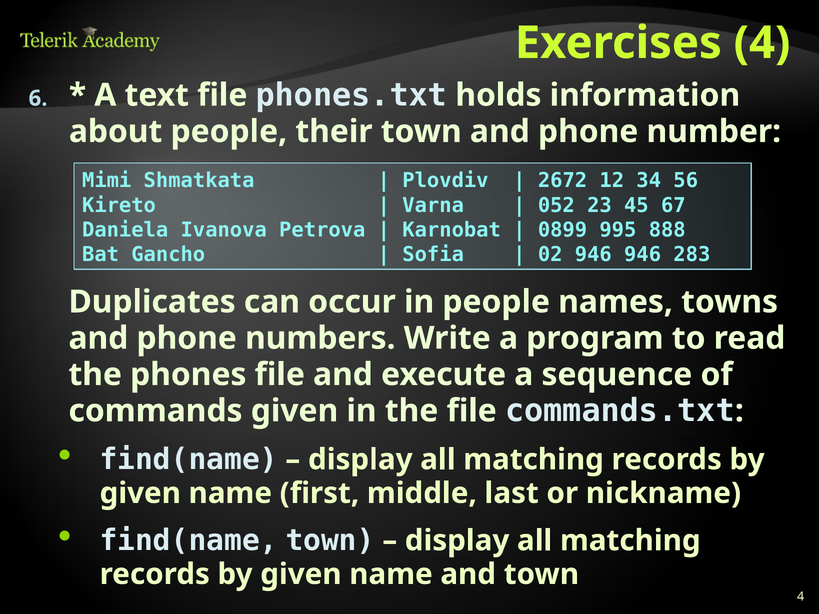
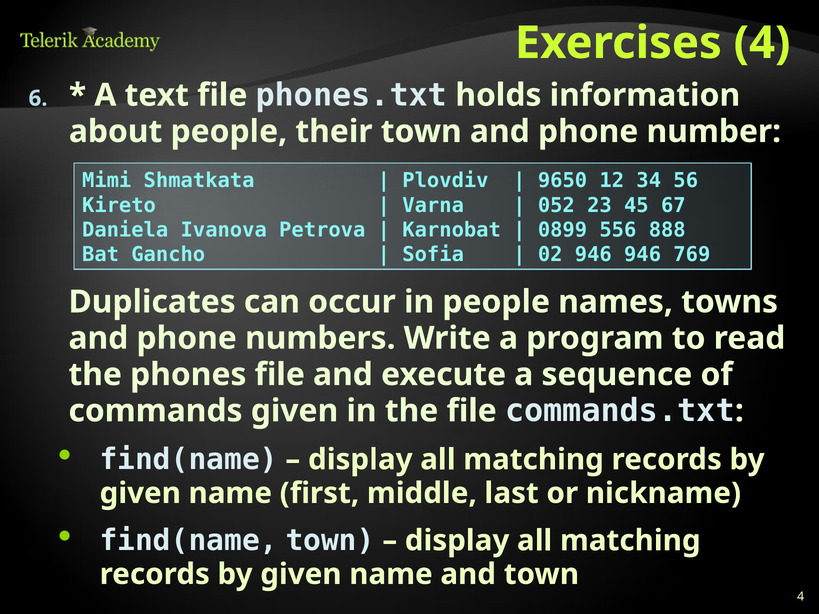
2672: 2672 -> 9650
995: 995 -> 556
283: 283 -> 769
